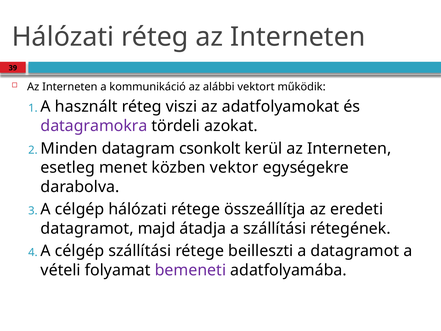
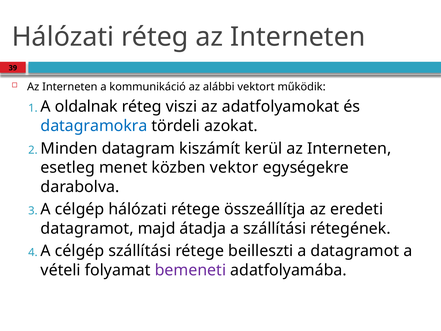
használt: használt -> oldalnak
datagramokra colour: purple -> blue
csonkolt: csonkolt -> kiszámít
